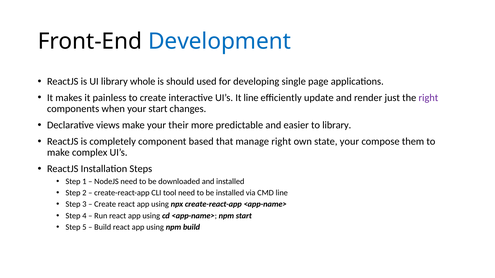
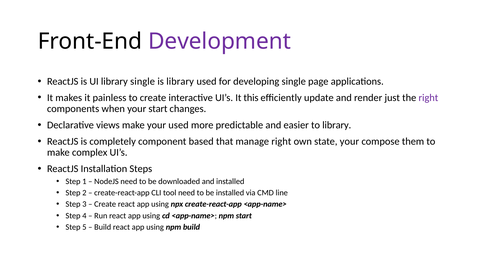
Development colour: blue -> purple
library whole: whole -> single
is should: should -> library
It line: line -> this
your their: their -> used
